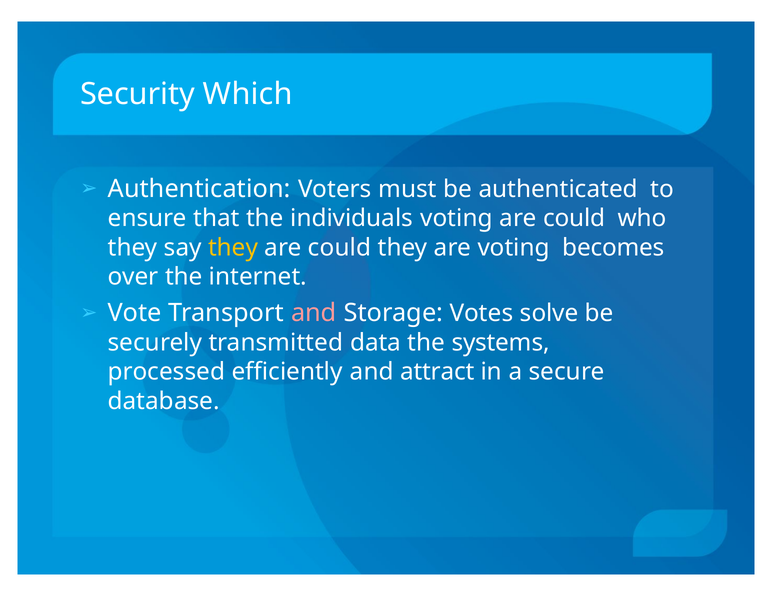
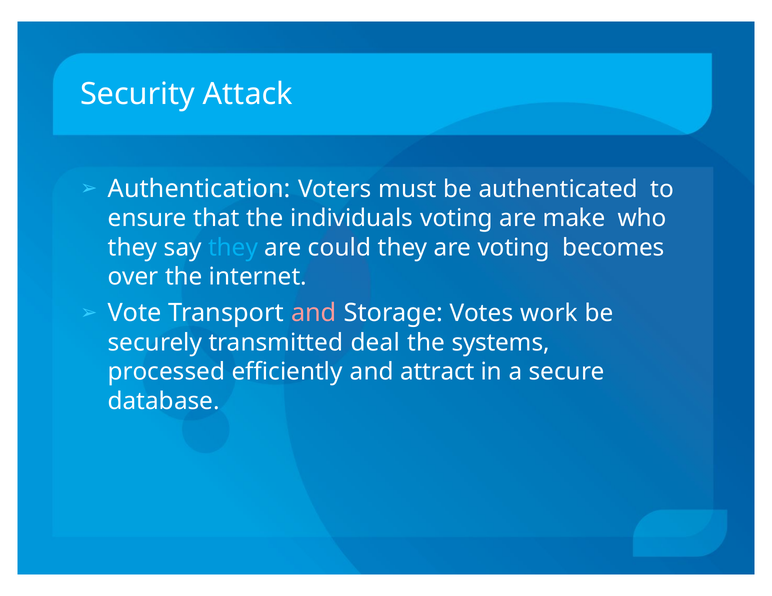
Which: Which -> Attack
voting are could: could -> make
they at (233, 248) colour: yellow -> light blue
solve: solve -> work
data: data -> deal
